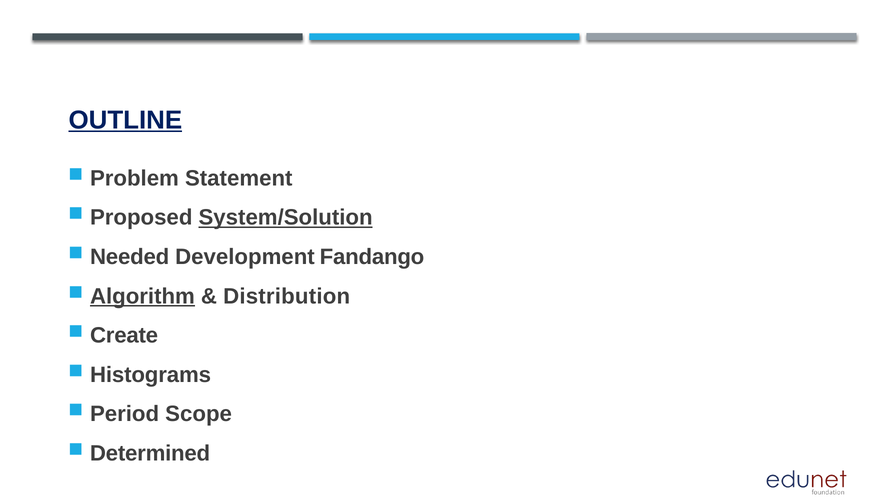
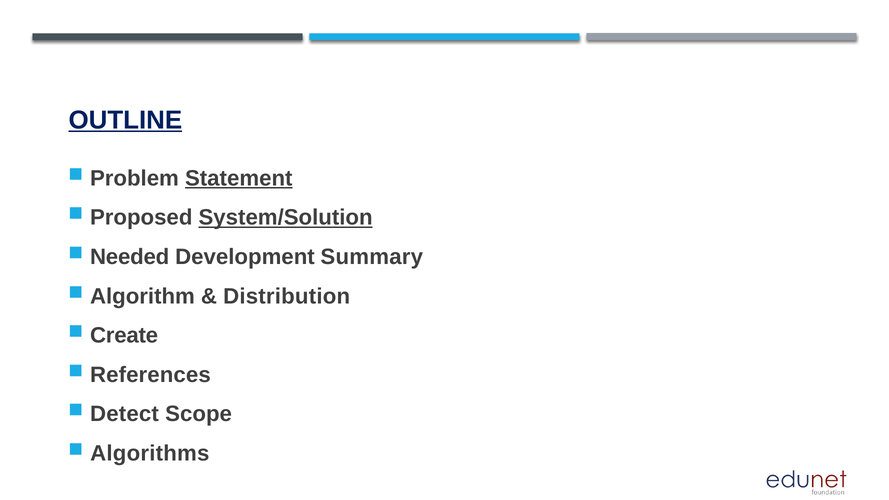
Statement underline: none -> present
Fandango: Fandango -> Summary
Algorithm underline: present -> none
Histograms: Histograms -> References
Period: Period -> Detect
Determined: Determined -> Algorithms
